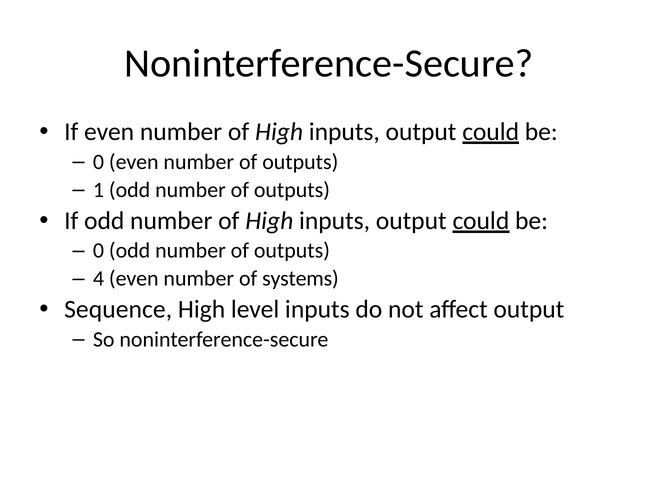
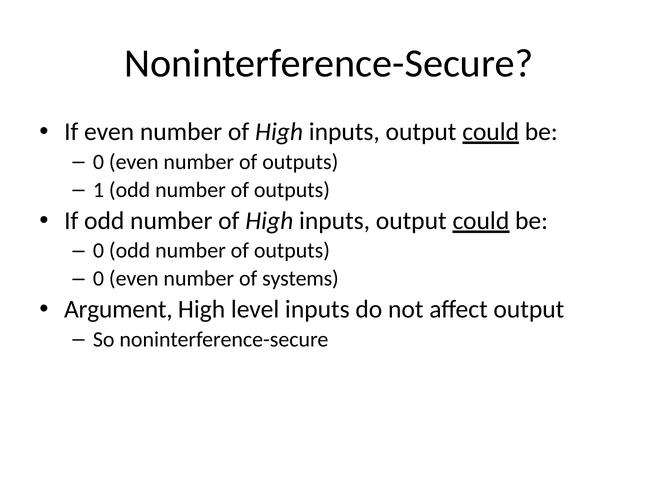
4 at (99, 279): 4 -> 0
Sequence: Sequence -> Argument
